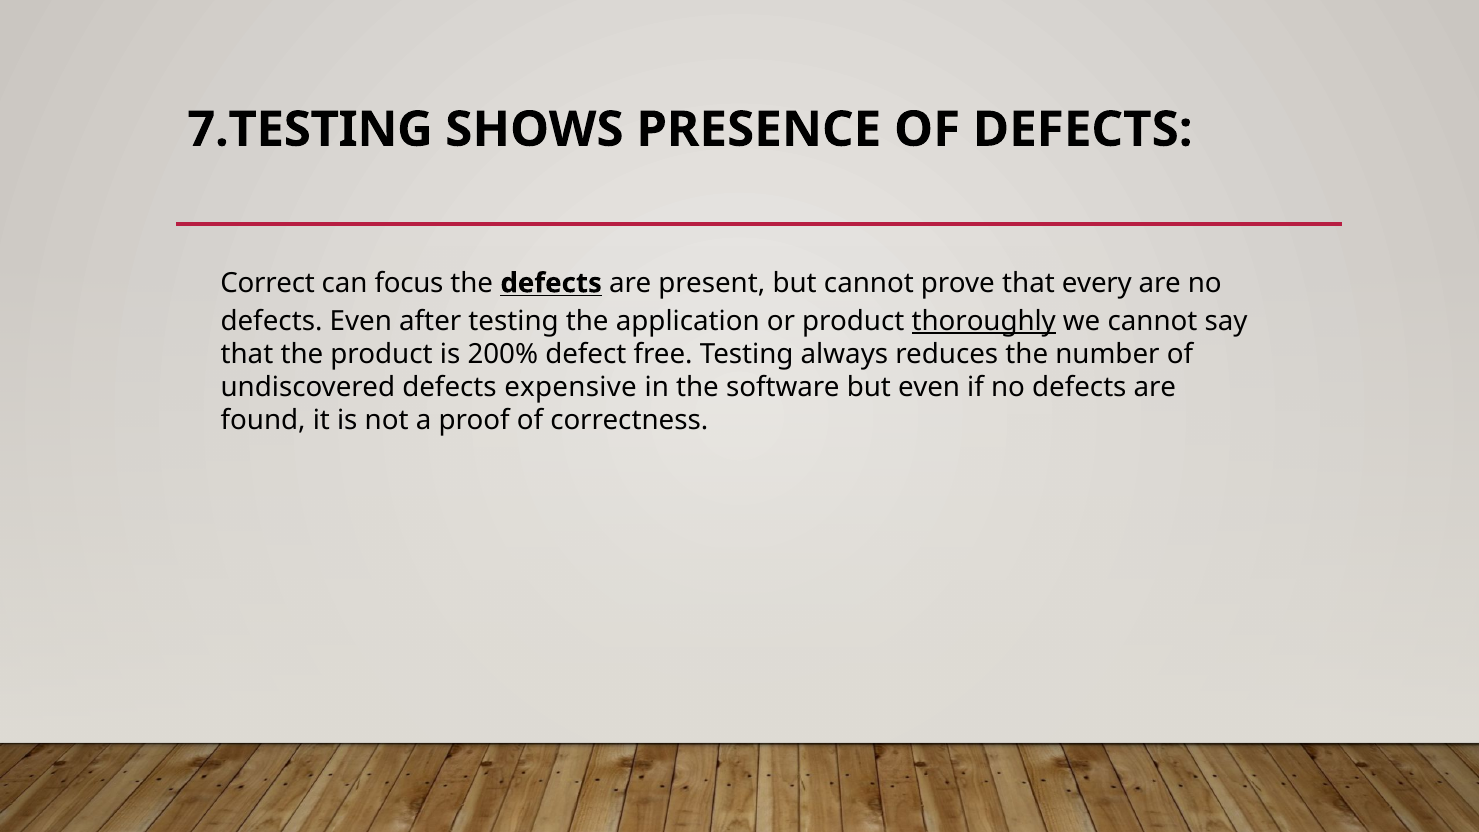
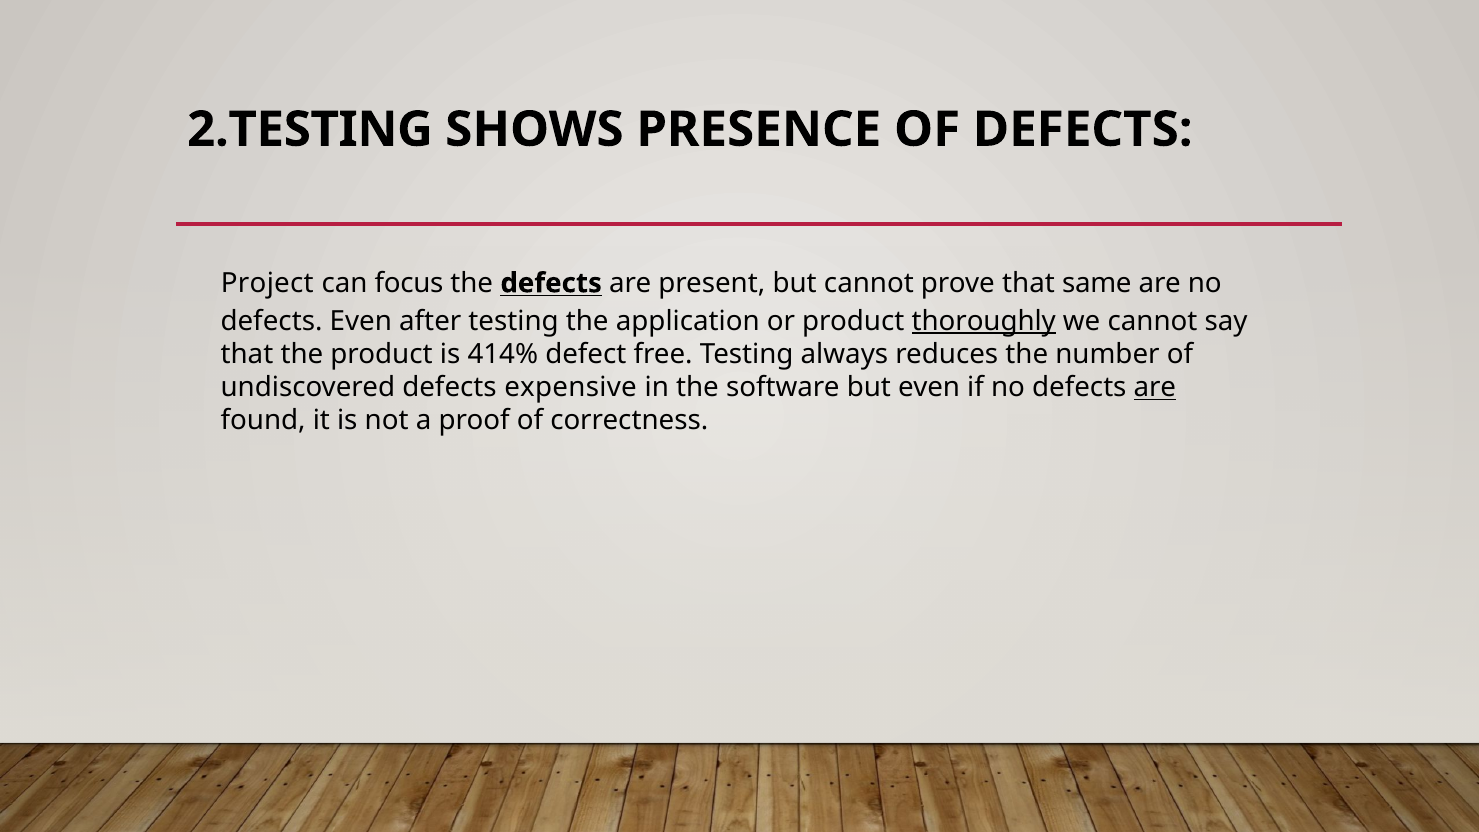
7.TESTING: 7.TESTING -> 2.TESTING
Correct: Correct -> Project
every: every -> same
200%: 200% -> 414%
are at (1155, 387) underline: none -> present
